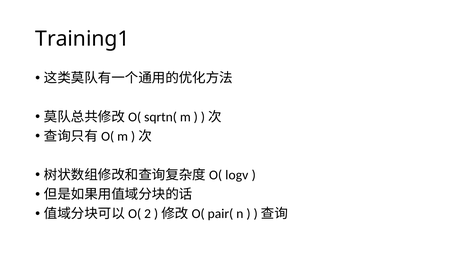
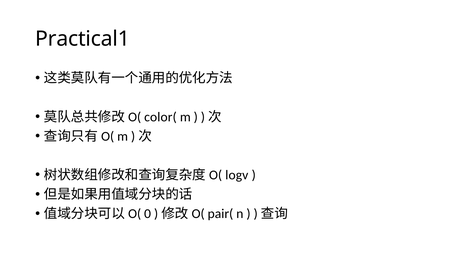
Training1: Training1 -> Practical1
sqrtn(: sqrtn( -> color(
2: 2 -> 0
